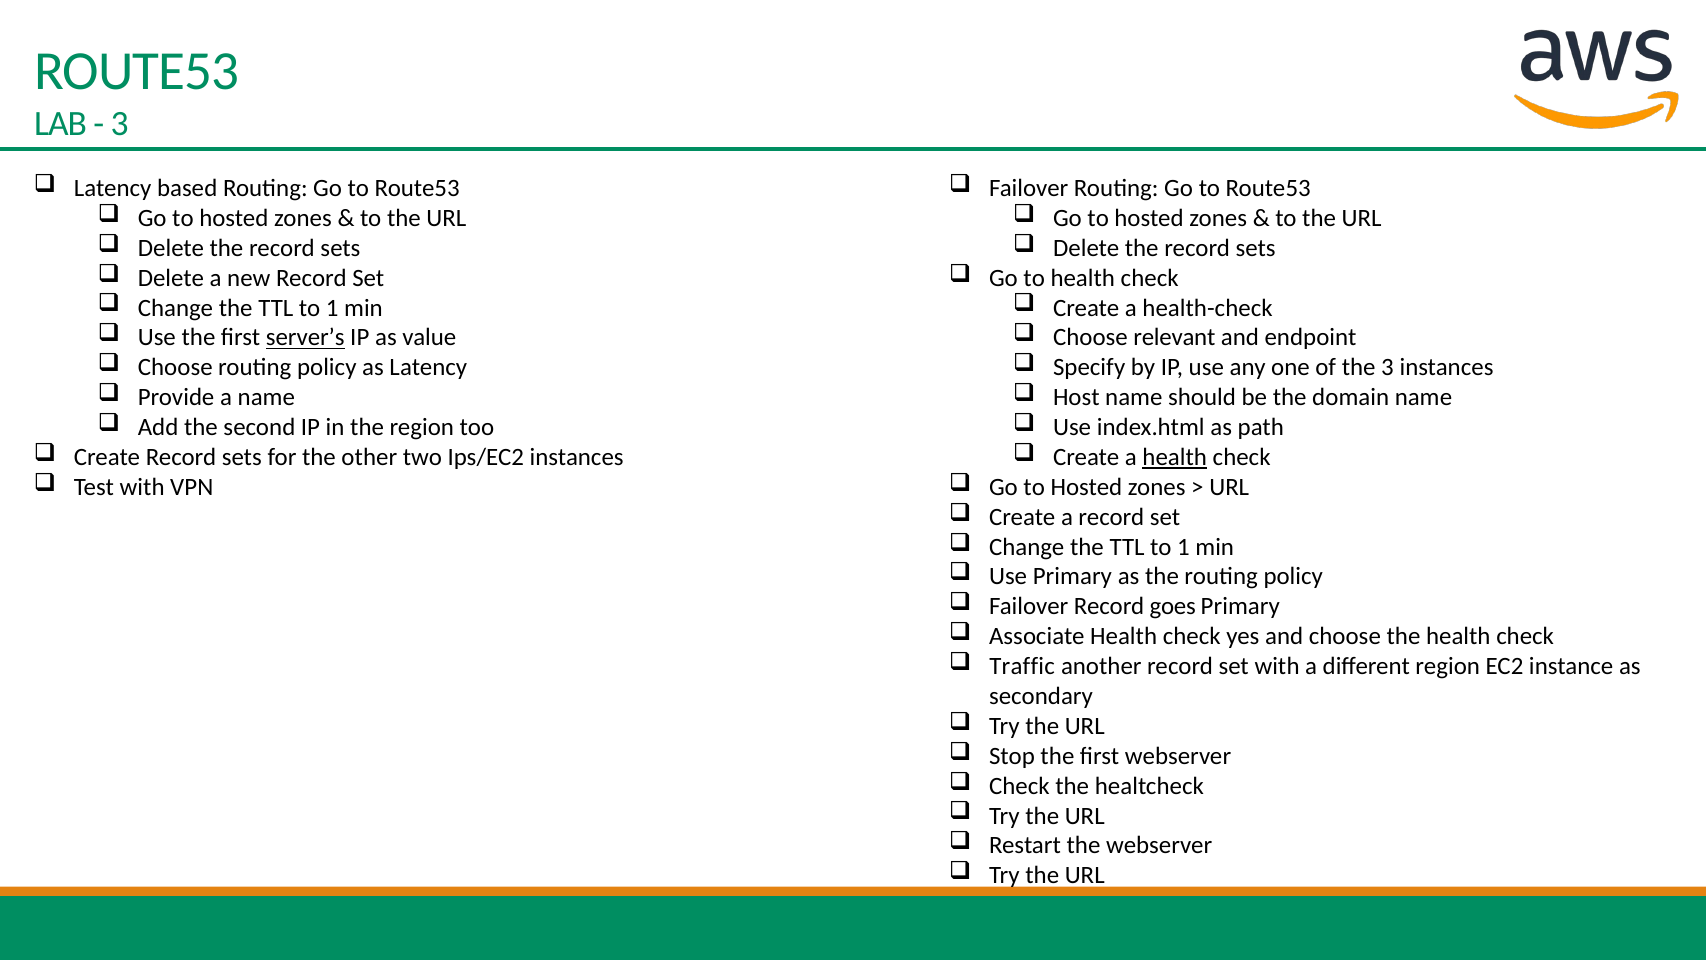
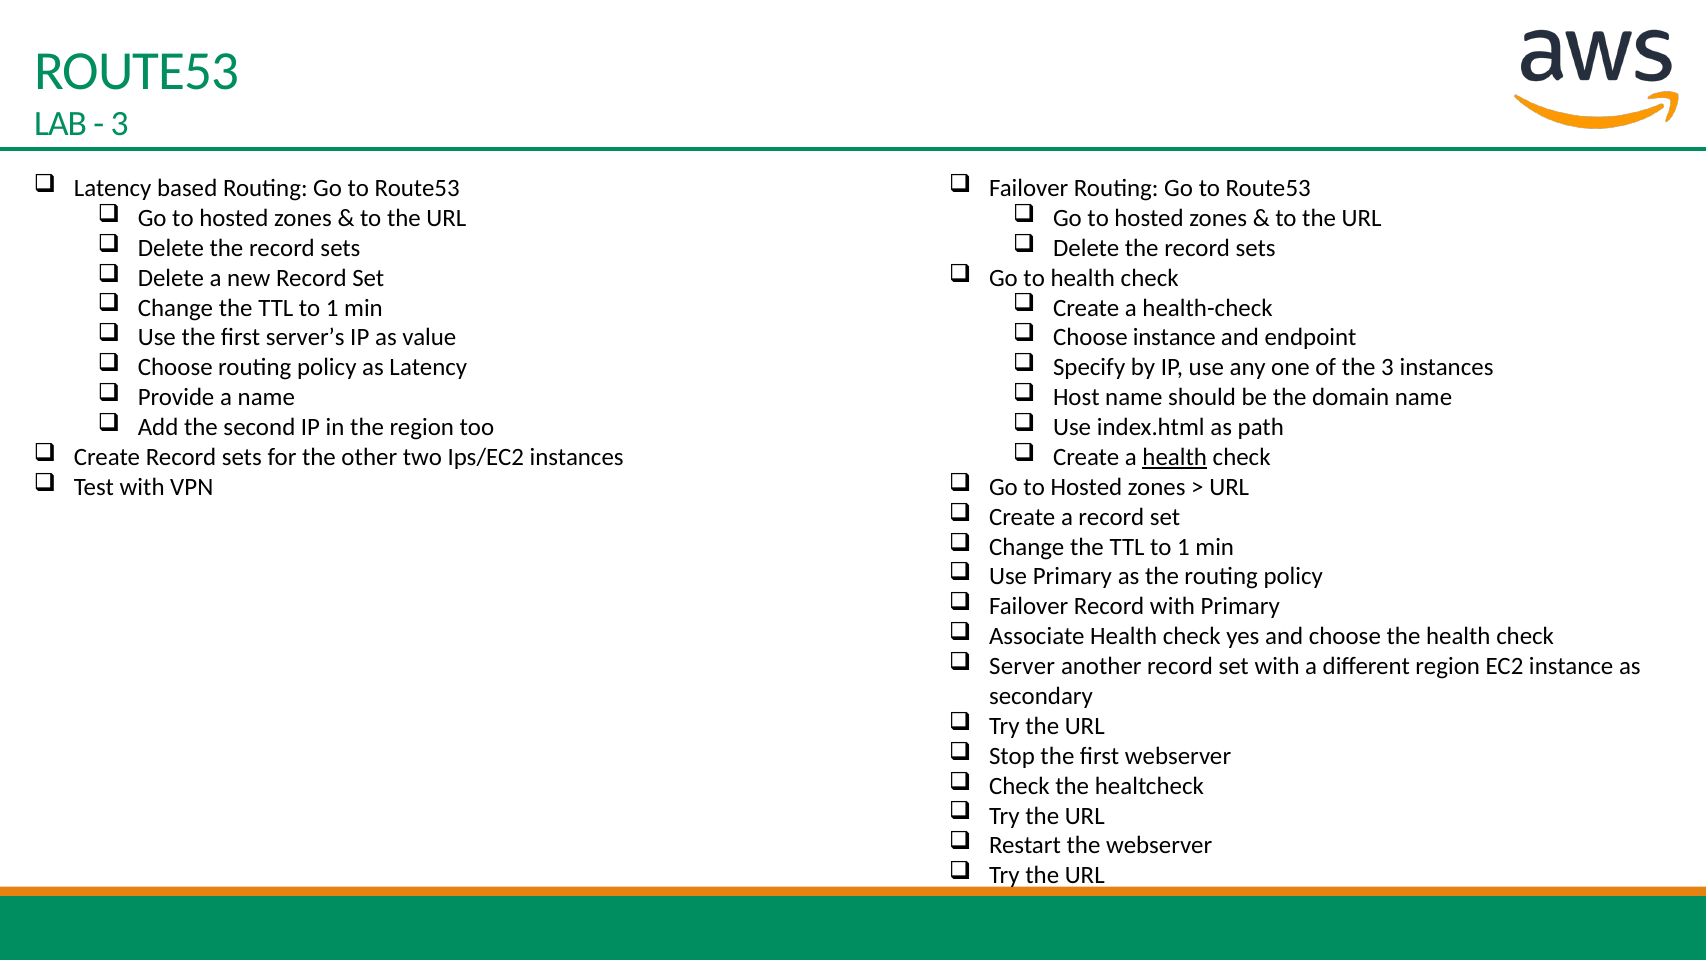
Choose relevant: relevant -> instance
server’s underline: present -> none
Record goes: goes -> with
Traffic: Traffic -> Server
